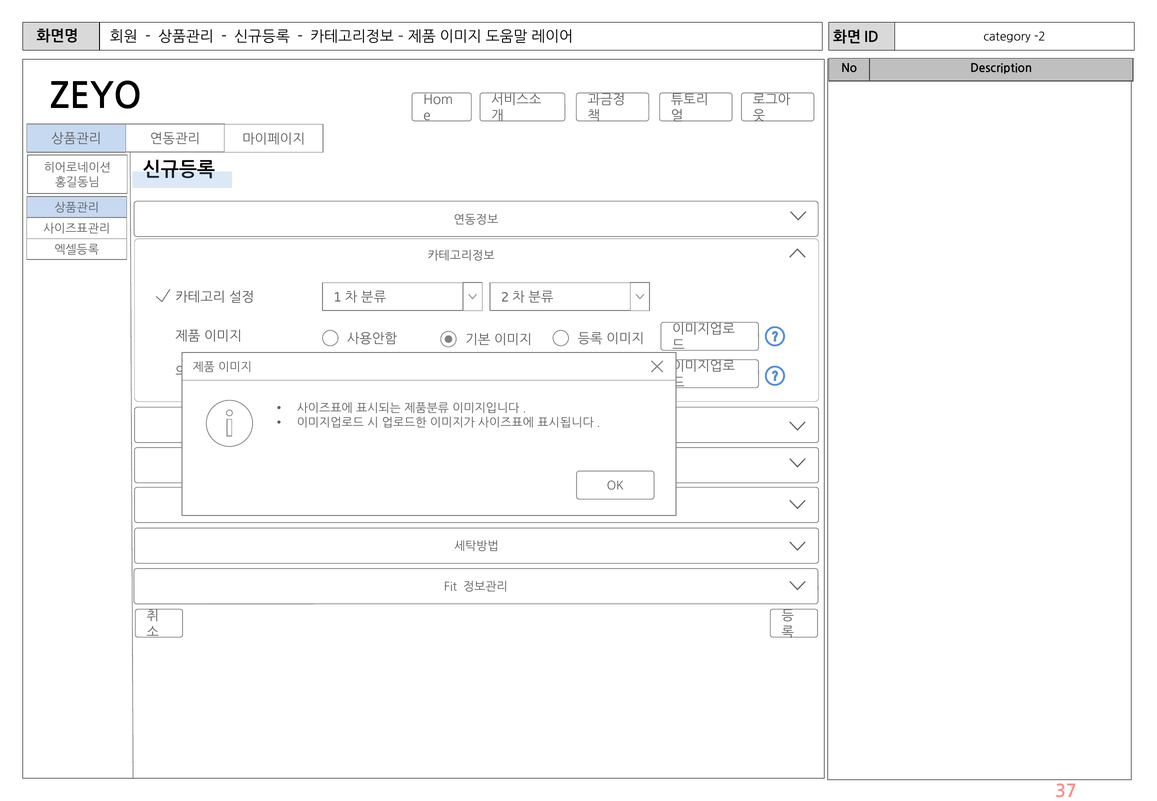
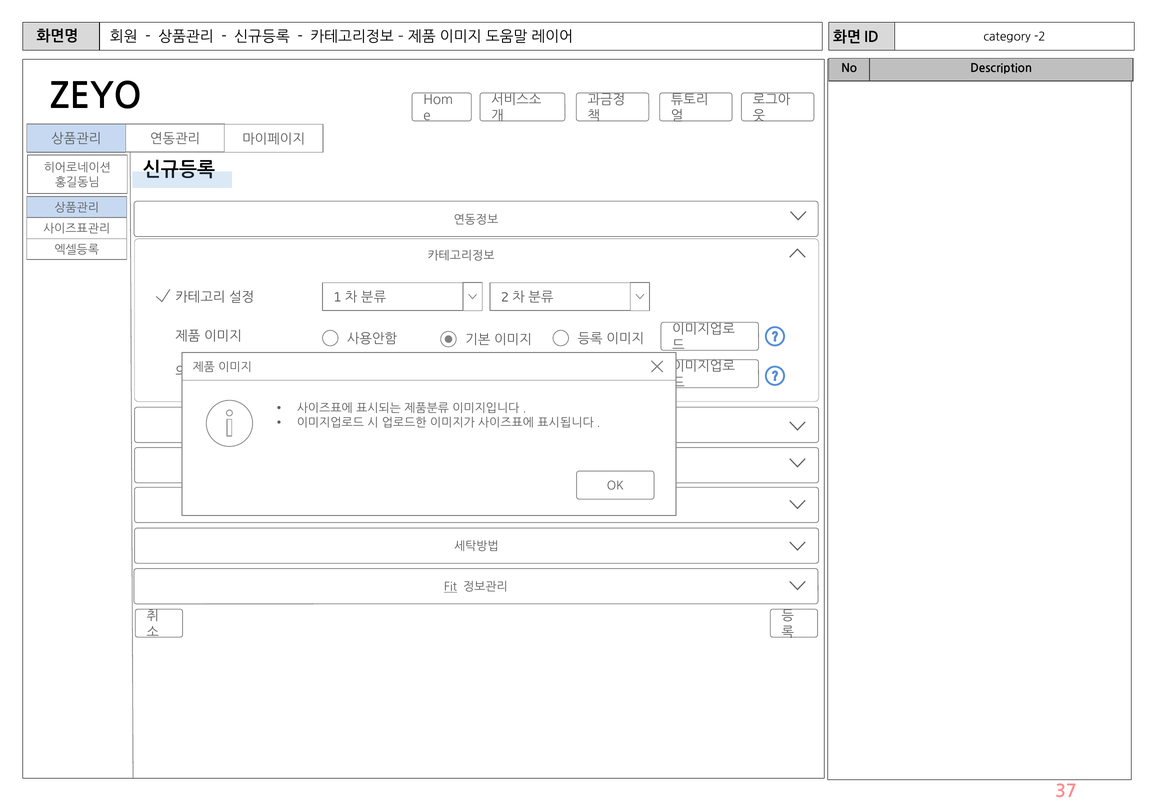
Fit underline: none -> present
